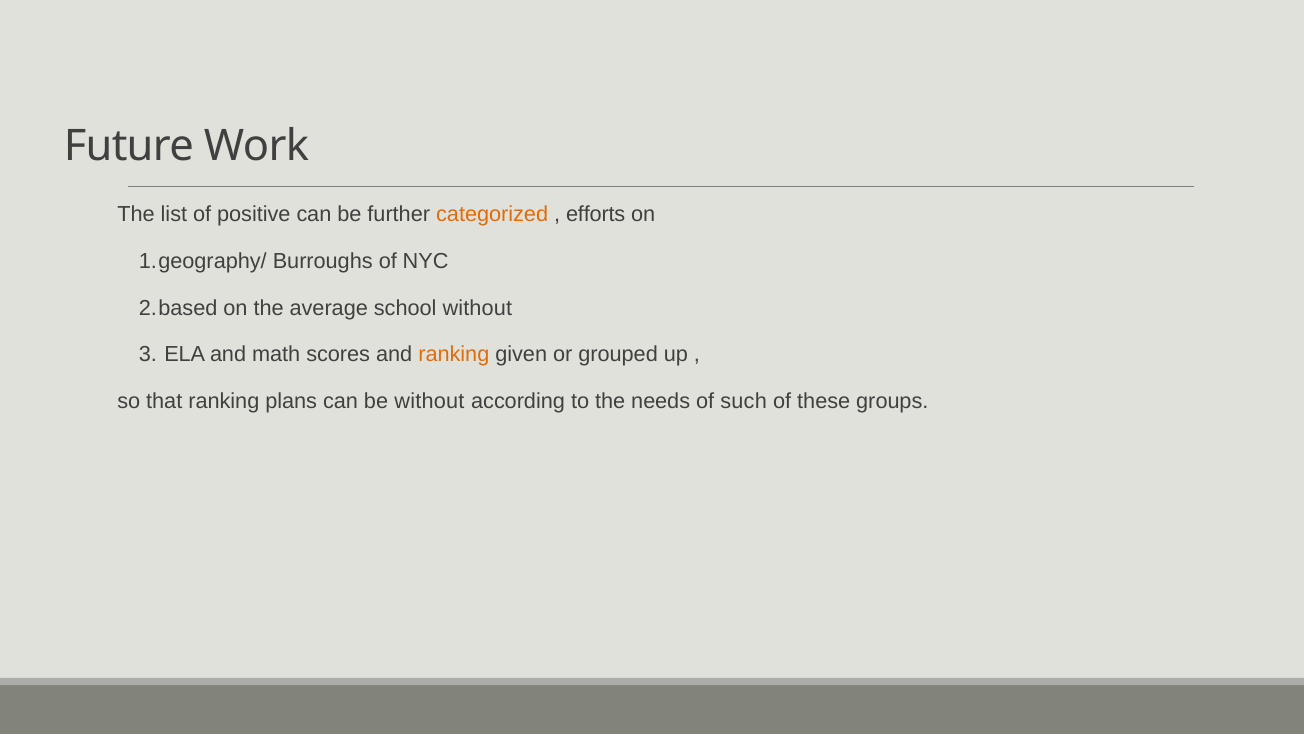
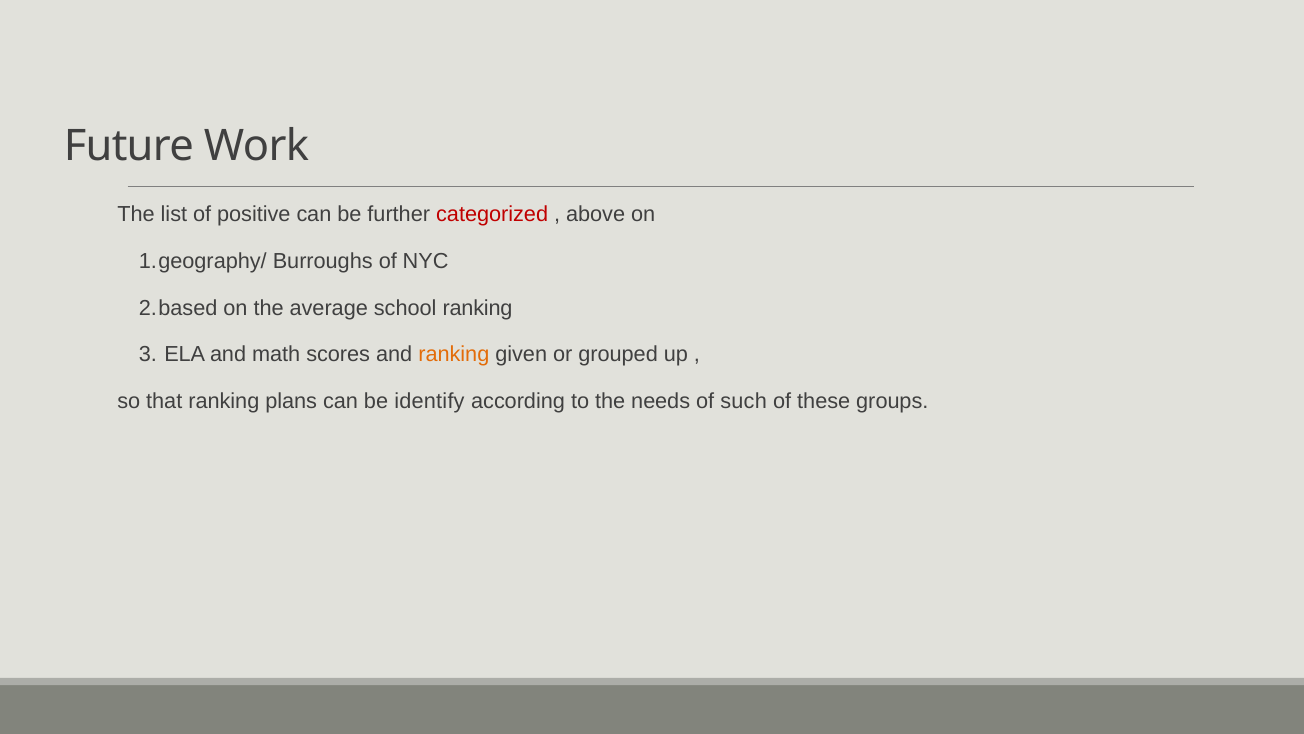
categorized colour: orange -> red
efforts: efforts -> above
school without: without -> ranking
be without: without -> identify
